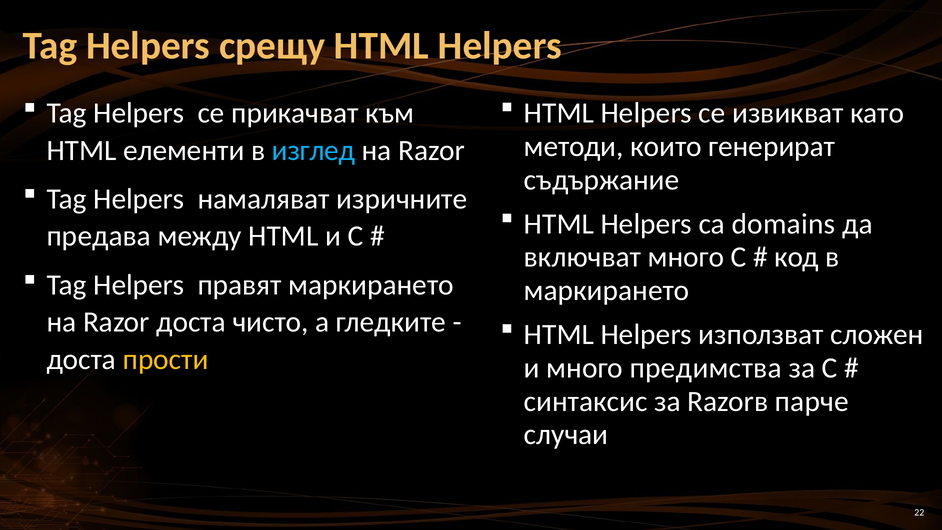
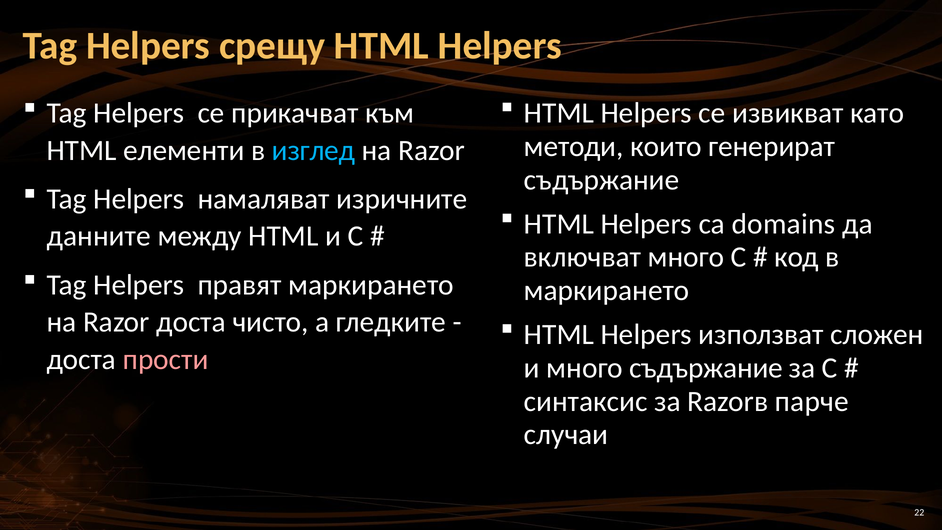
предава: предава -> данните
прости colour: yellow -> pink
много предимства: предимства -> съдържание
